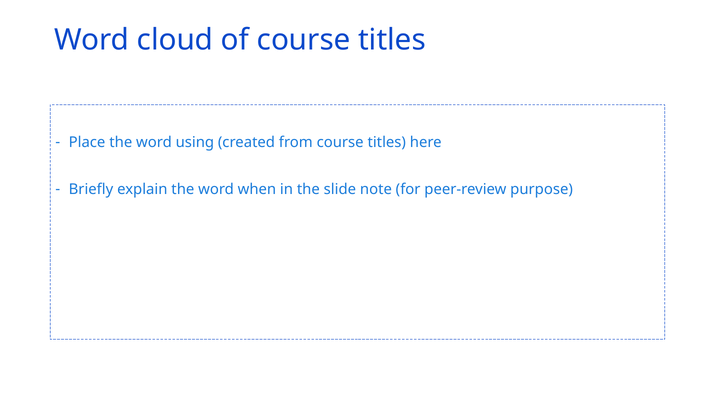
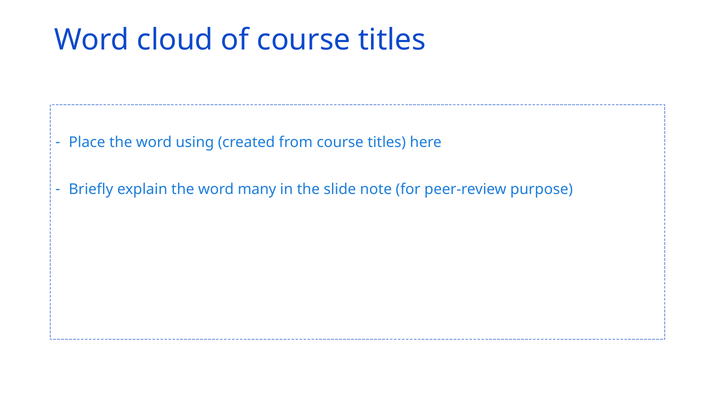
when: when -> many
